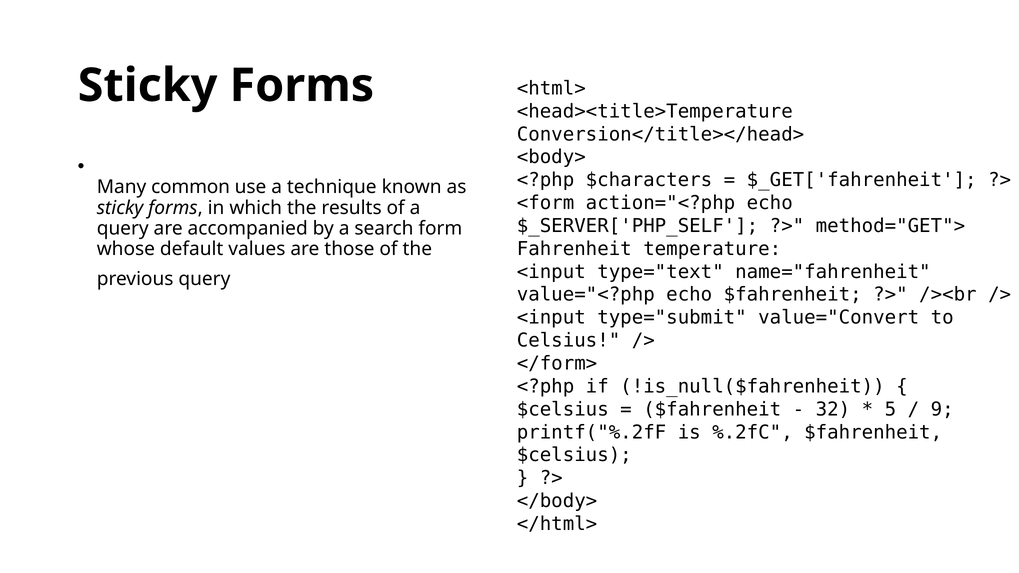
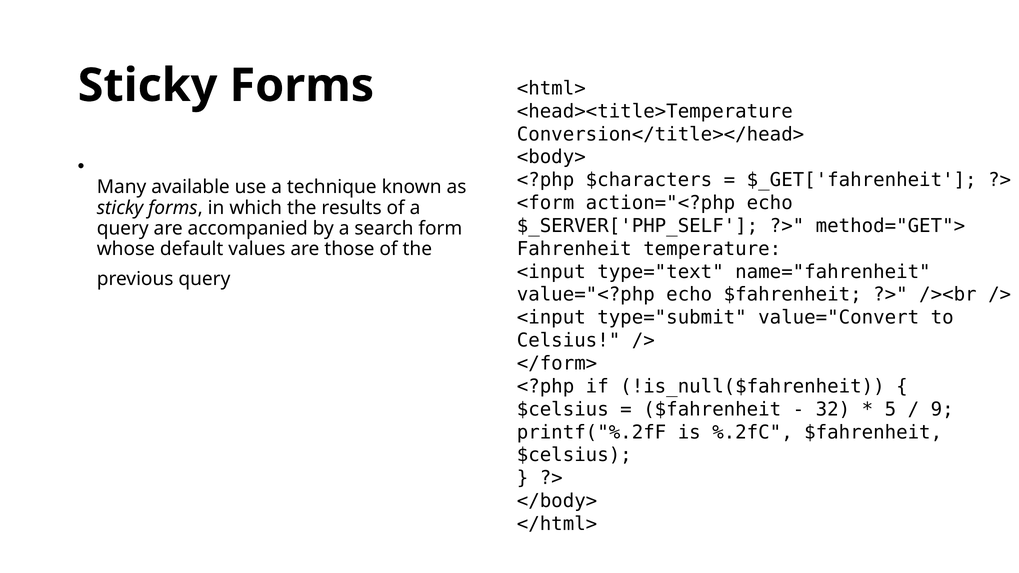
common: common -> available
